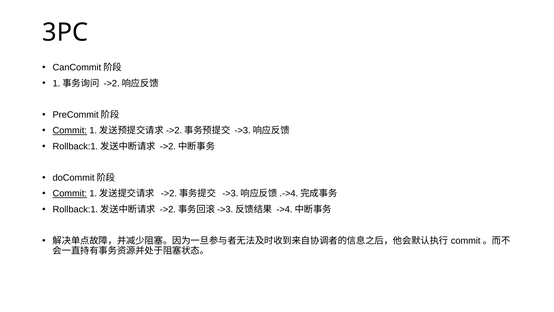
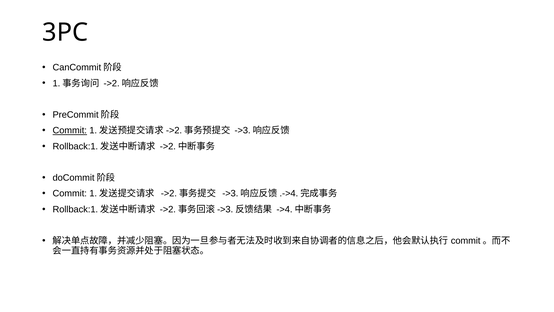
Commit at (70, 193) underline: present -> none
